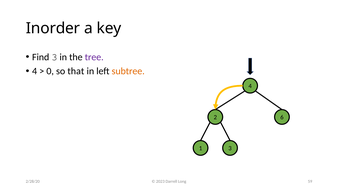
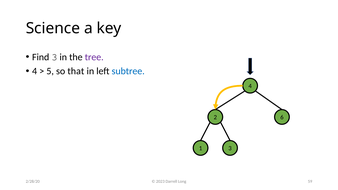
Inorder: Inorder -> Science
0: 0 -> 5
subtree colour: orange -> blue
